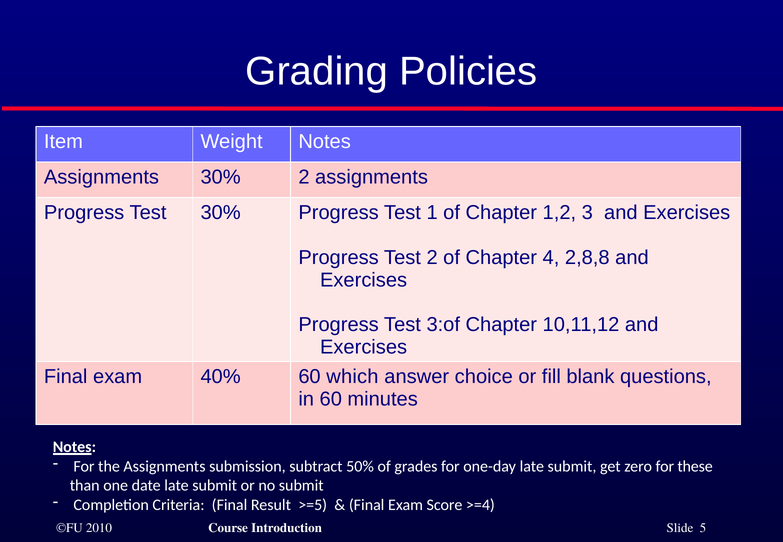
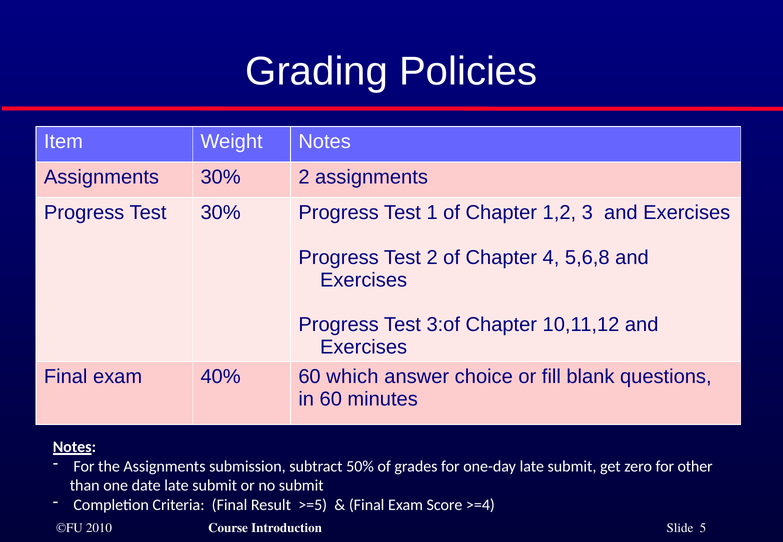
2,8,8: 2,8,8 -> 5,6,8
these: these -> other
